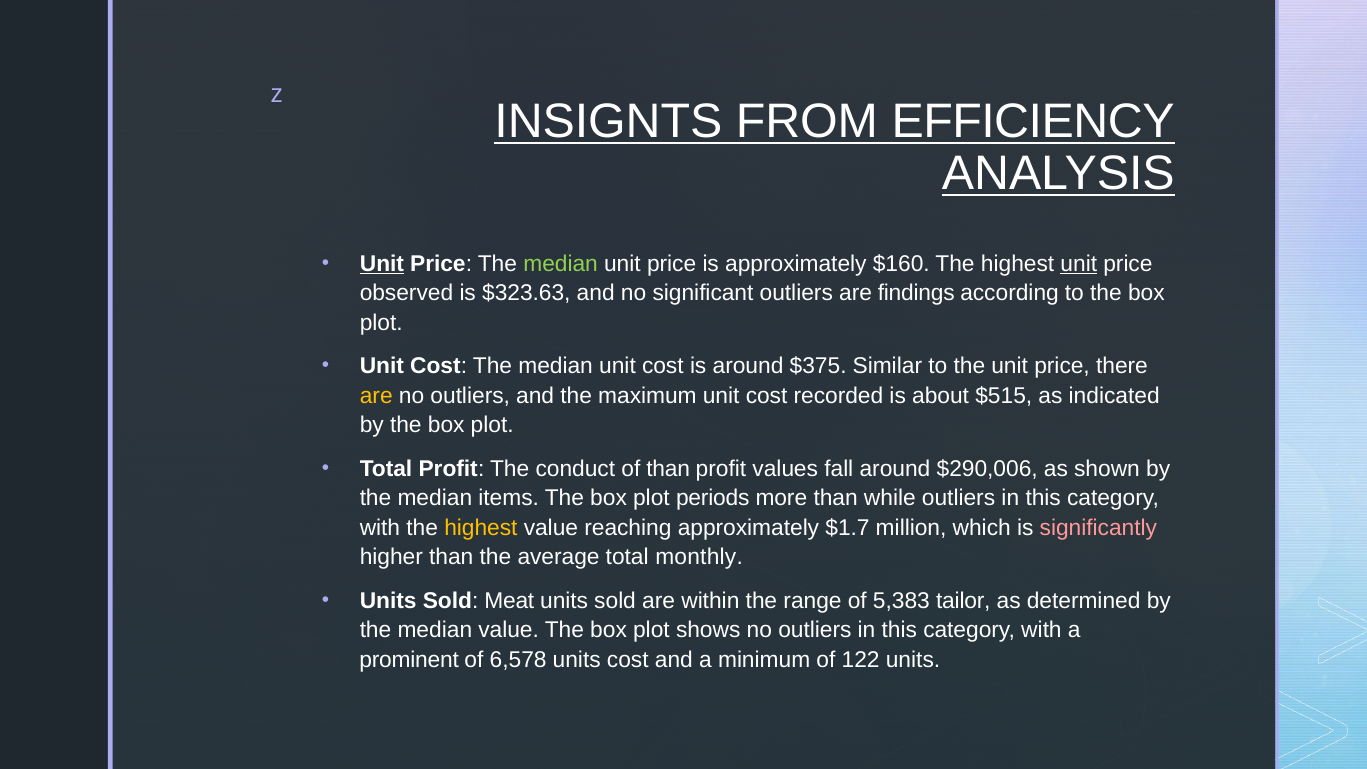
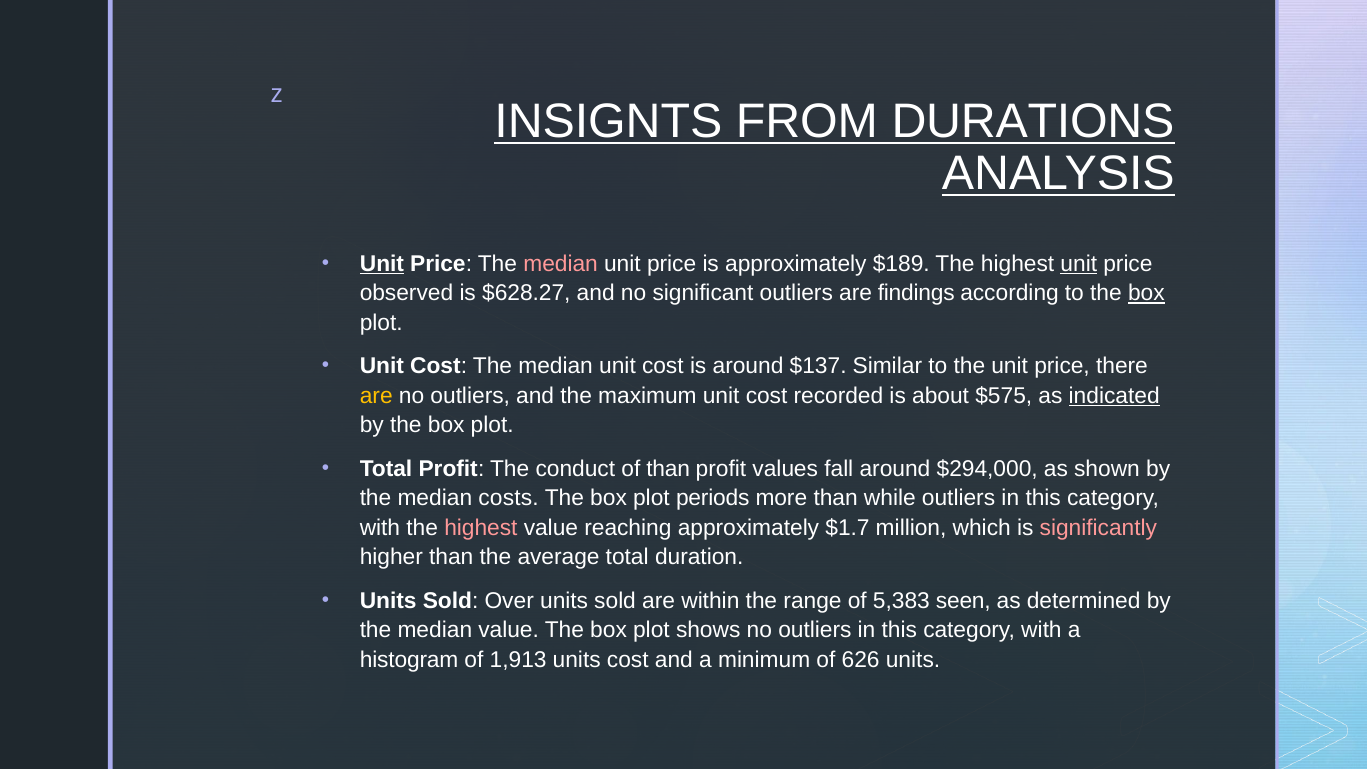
EFFICIENCY: EFFICIENCY -> DURATIONS
median at (561, 264) colour: light green -> pink
$160: $160 -> $189
$323.63: $323.63 -> $628.27
box at (1146, 293) underline: none -> present
$375: $375 -> $137
$515: $515 -> $575
indicated underline: none -> present
$290,006: $290,006 -> $294,000
items: items -> costs
highest at (481, 528) colour: yellow -> pink
monthly: monthly -> duration
Meat: Meat -> Over
tailor: tailor -> seen
prominent: prominent -> histogram
6,578: 6,578 -> 1,913
122: 122 -> 626
